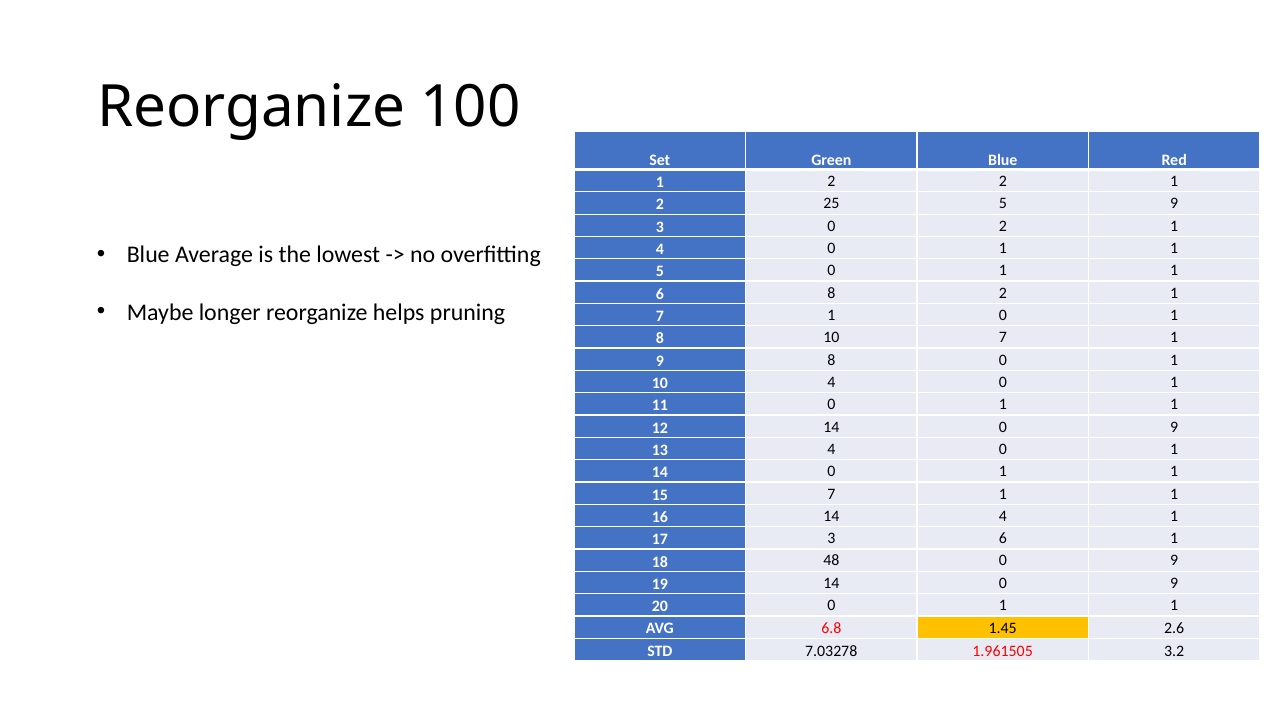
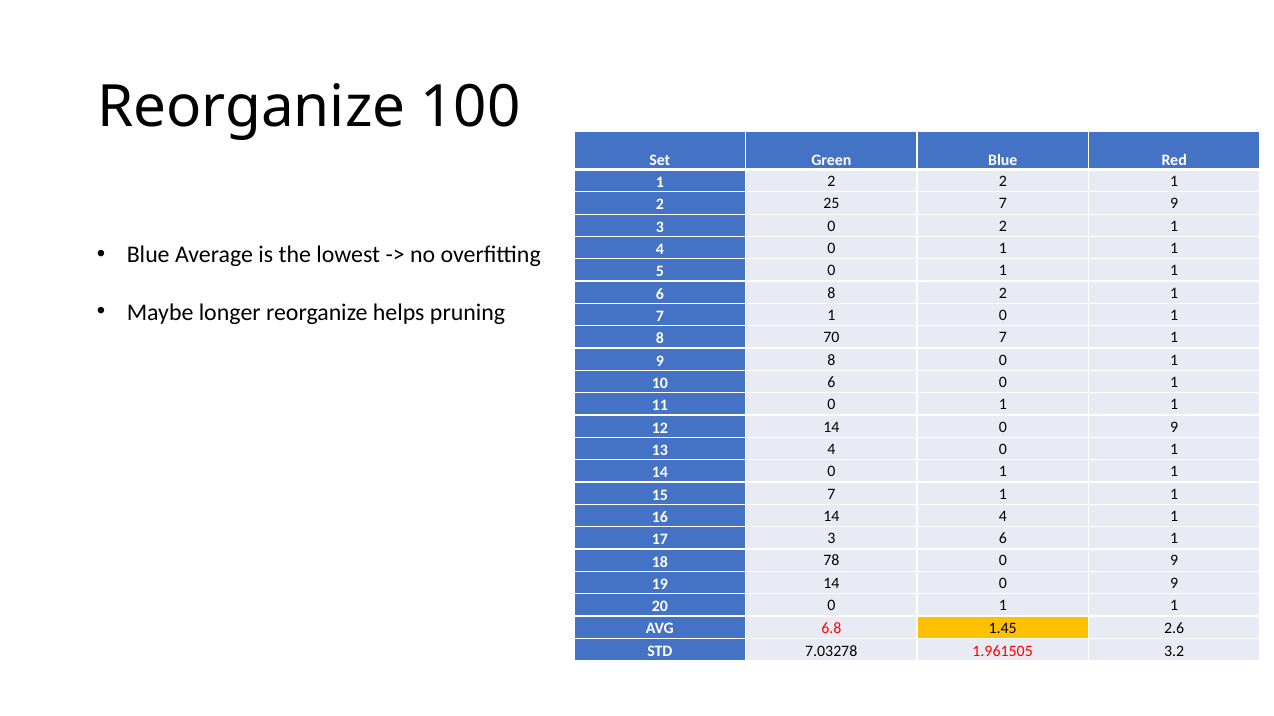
25 5: 5 -> 7
8 10: 10 -> 70
10 4: 4 -> 6
48: 48 -> 78
